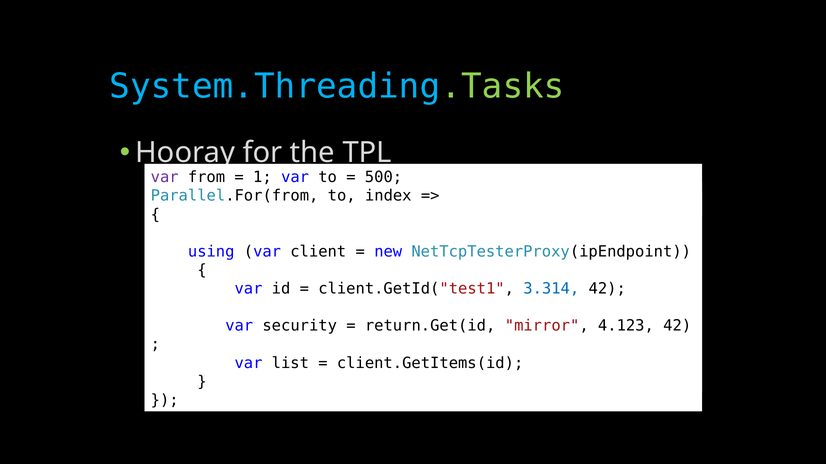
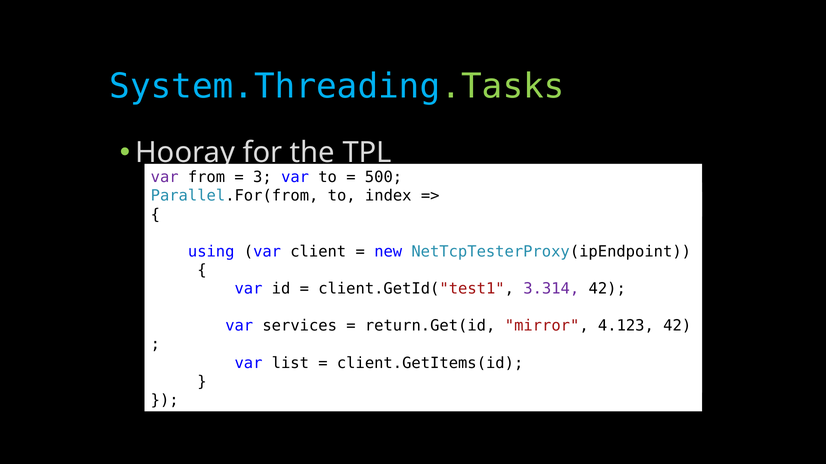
1: 1 -> 3
3.314 colour: blue -> purple
security: security -> services
